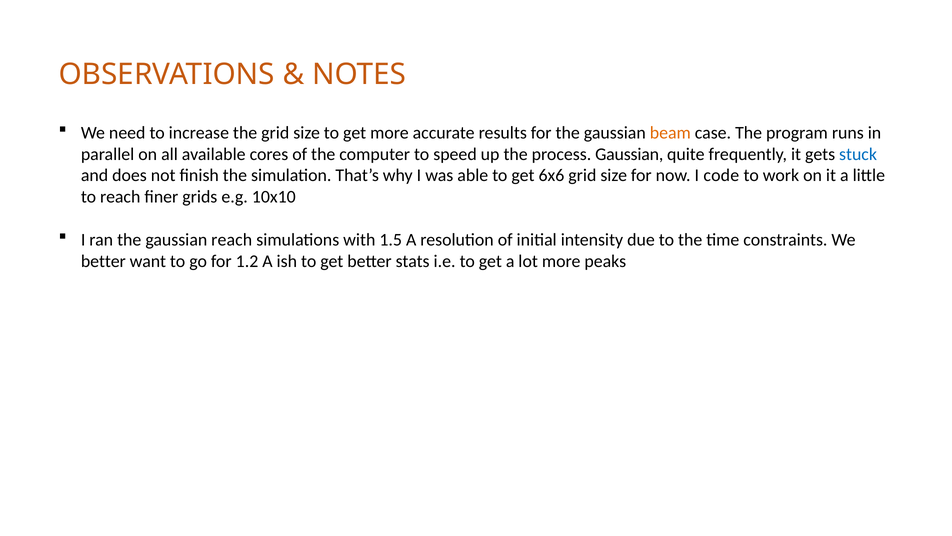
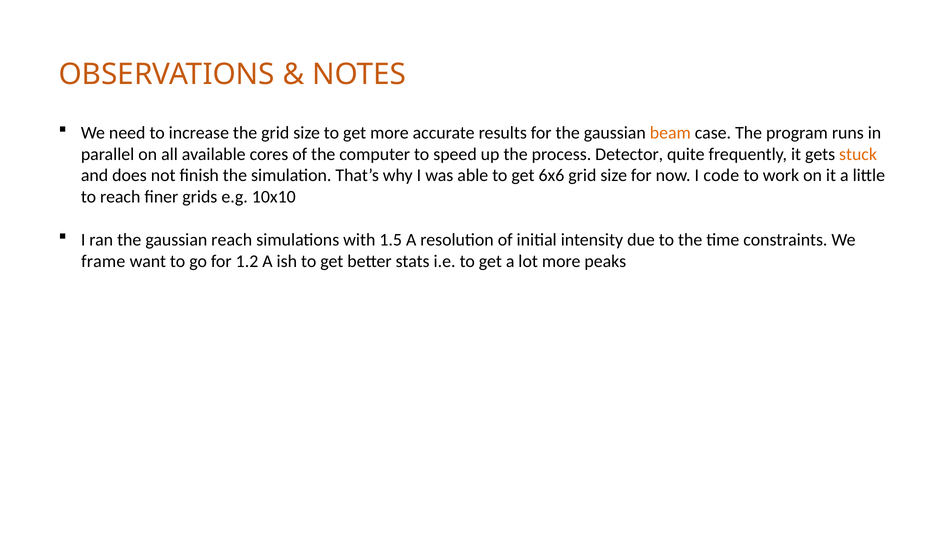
process Gaussian: Gaussian -> Detector
stuck colour: blue -> orange
better at (103, 261): better -> frame
